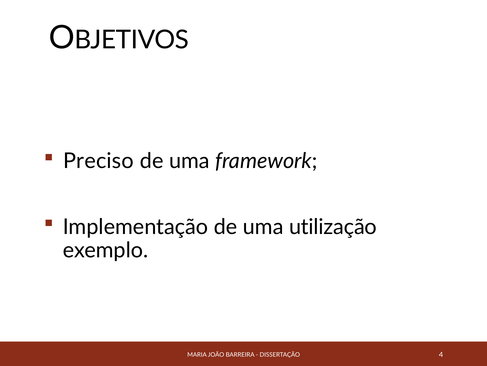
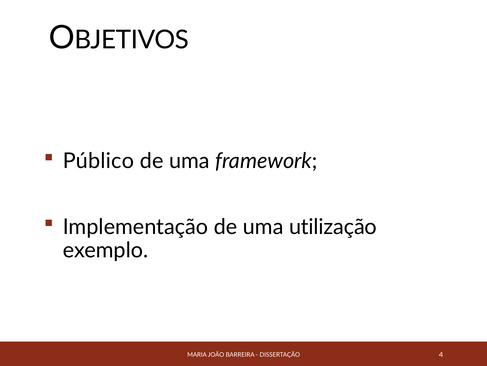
Preciso: Preciso -> Público
